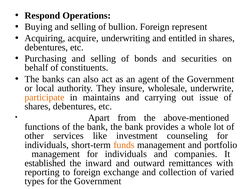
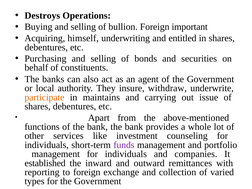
Respond: Respond -> Destroys
represent: represent -> important
acquire: acquire -> himself
wholesale: wholesale -> withdraw
funds colour: orange -> purple
